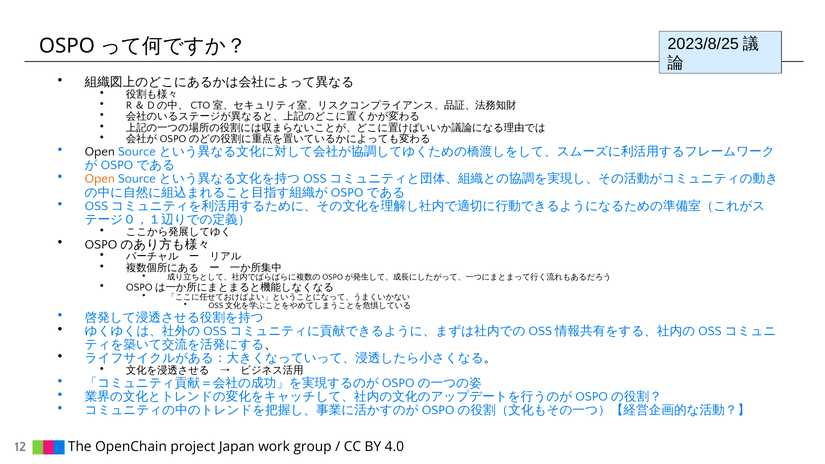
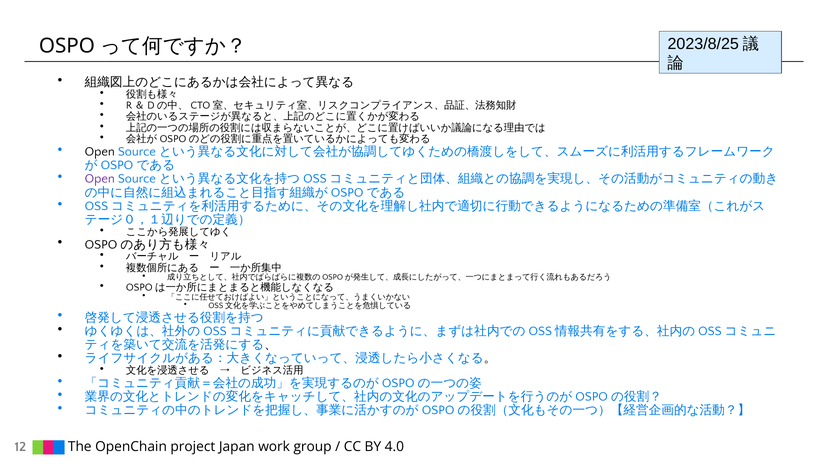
Open at (100, 179) colour: orange -> purple
